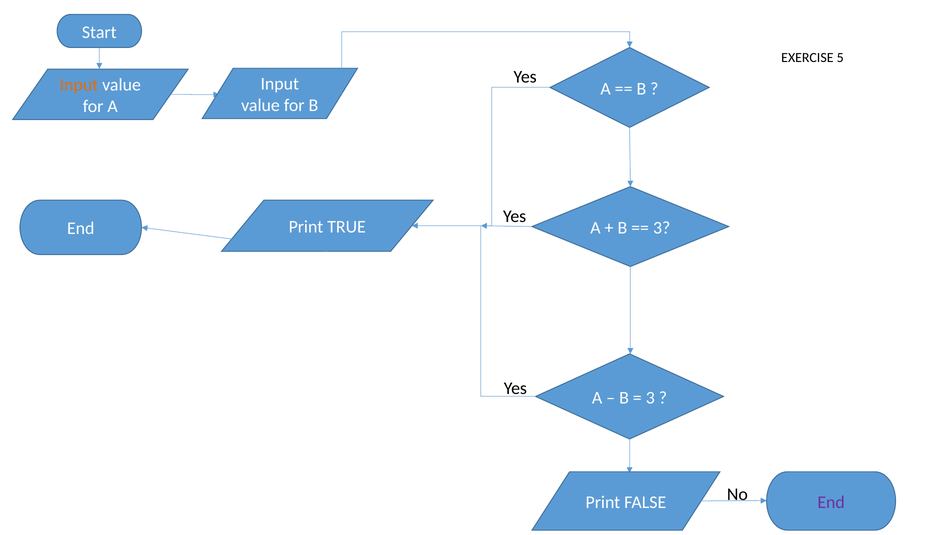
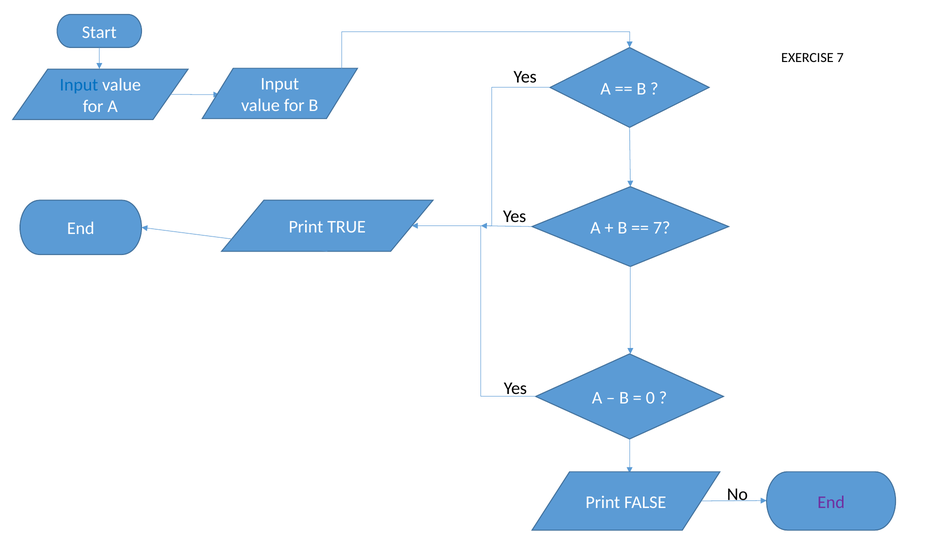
EXERCISE 5: 5 -> 7
Input at (79, 85) colour: orange -> blue
3 at (662, 228): 3 -> 7
3 at (650, 398): 3 -> 0
